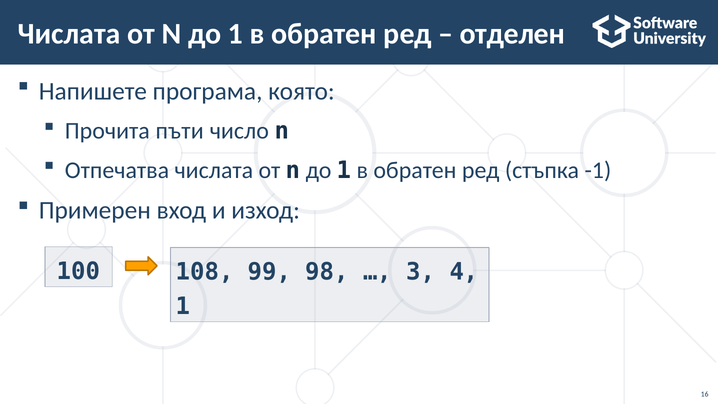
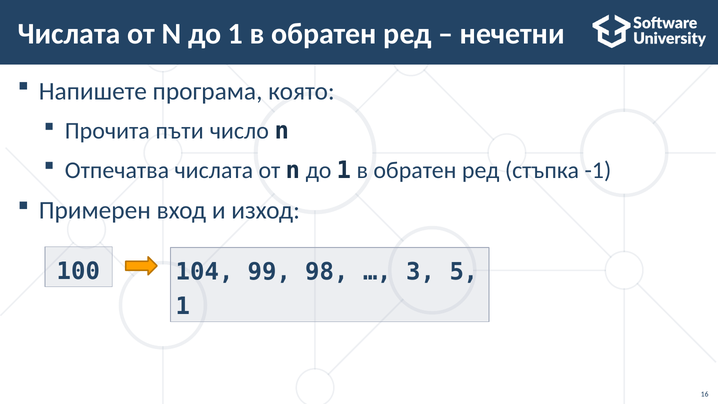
отделен: отделен -> нечетни
108: 108 -> 104
4: 4 -> 5
